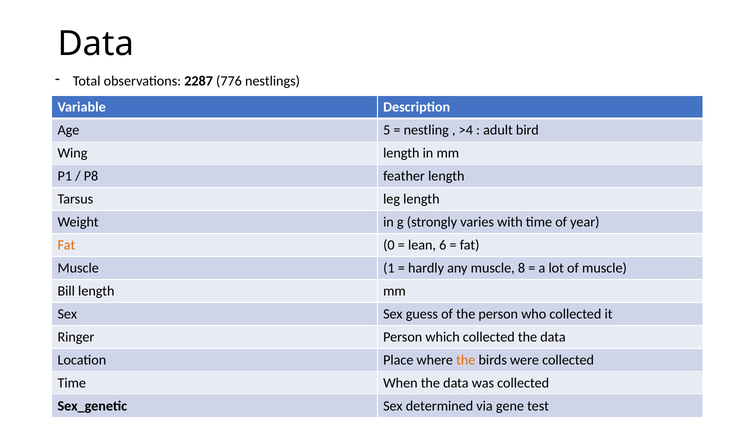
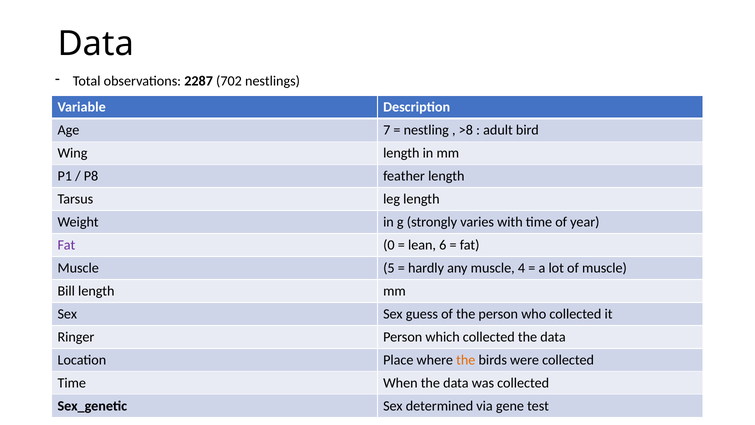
776: 776 -> 702
5: 5 -> 7
>4: >4 -> >8
Fat at (66, 245) colour: orange -> purple
1: 1 -> 5
8: 8 -> 4
